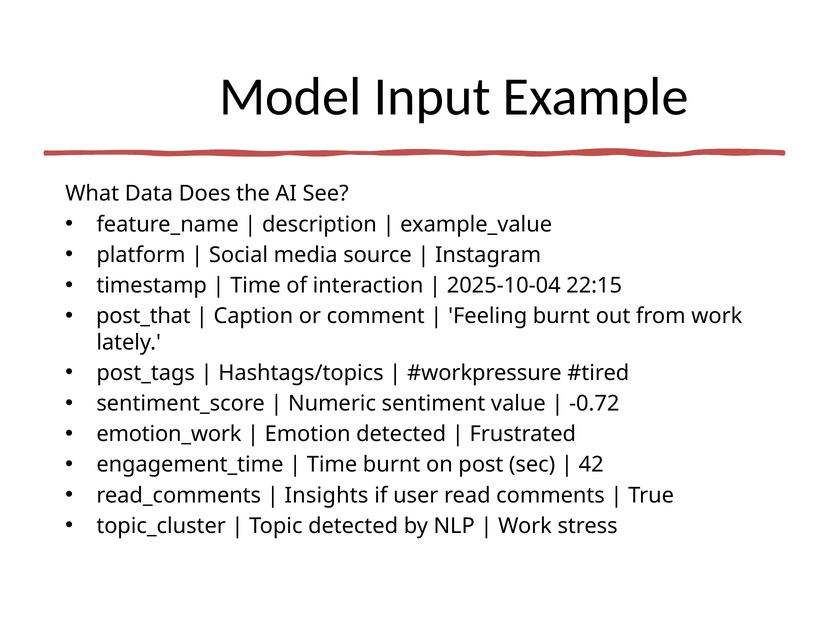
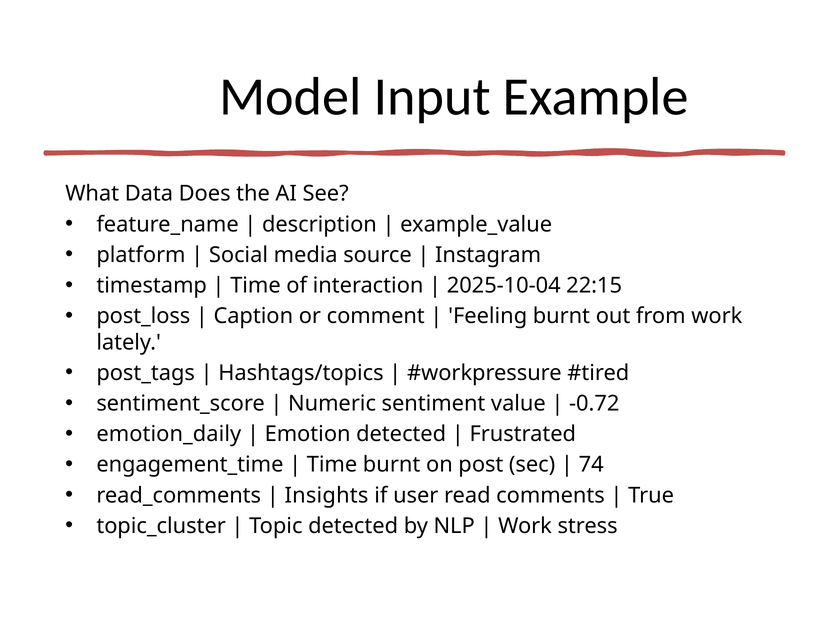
post_that: post_that -> post_loss
emotion_work: emotion_work -> emotion_daily
42: 42 -> 74
